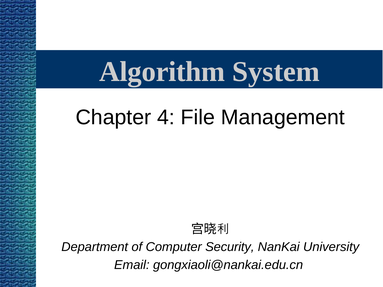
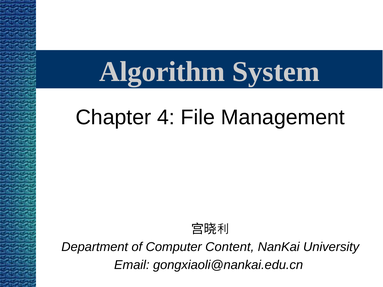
Security: Security -> Content
